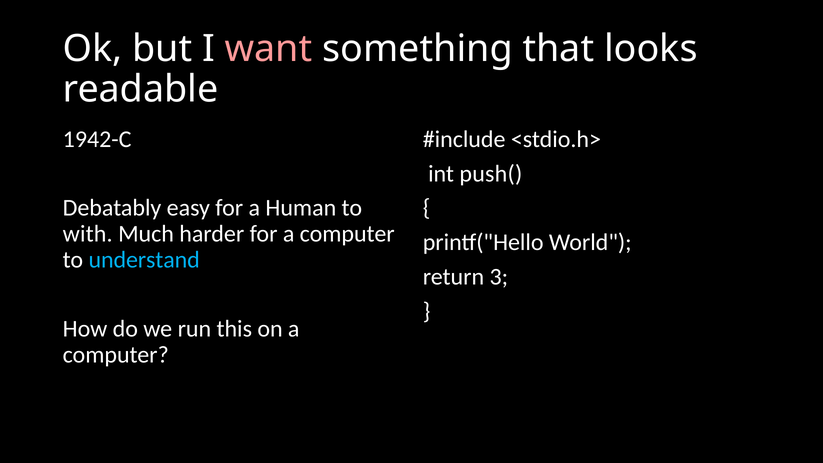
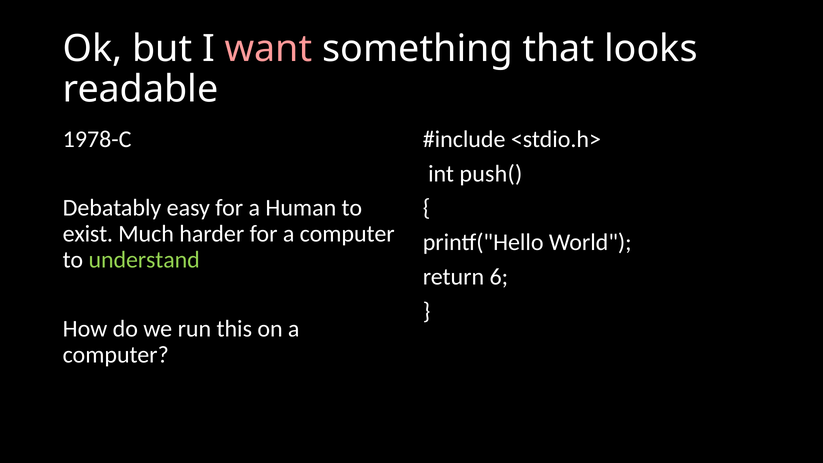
1942-C: 1942-C -> 1978-C
with: with -> exist
understand colour: light blue -> light green
3: 3 -> 6
